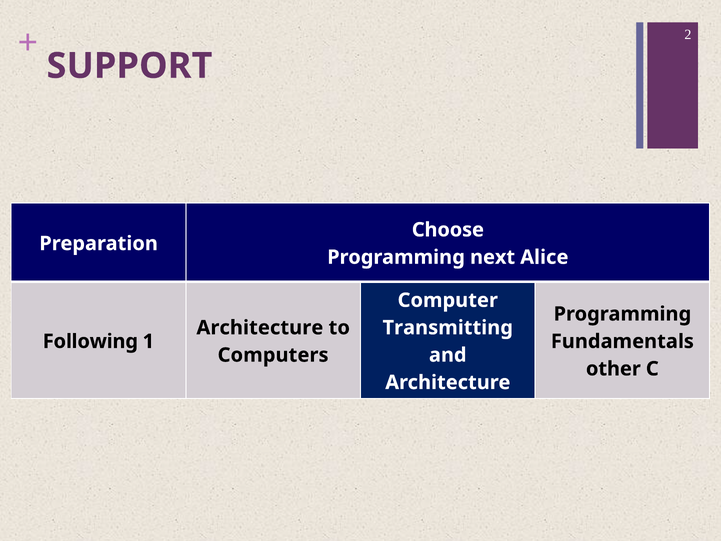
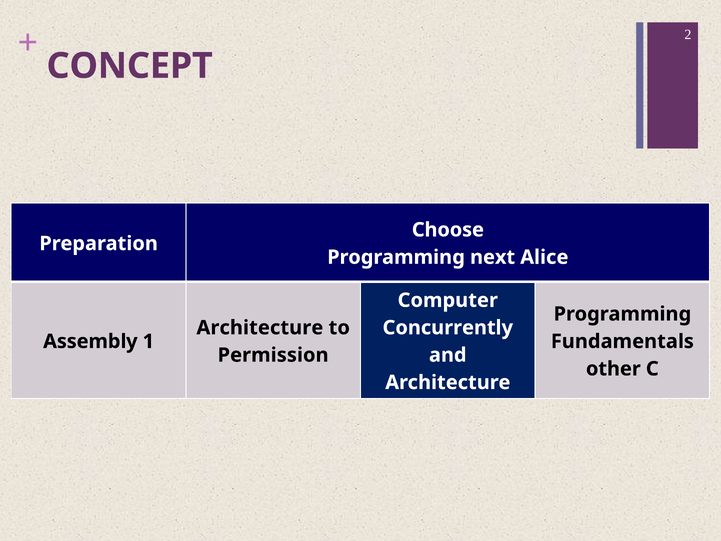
SUPPORT: SUPPORT -> CONCEPT
Transmitting: Transmitting -> Concurrently
Following: Following -> Assembly
Computers: Computers -> Permission
